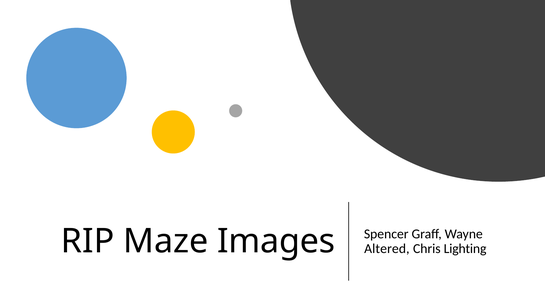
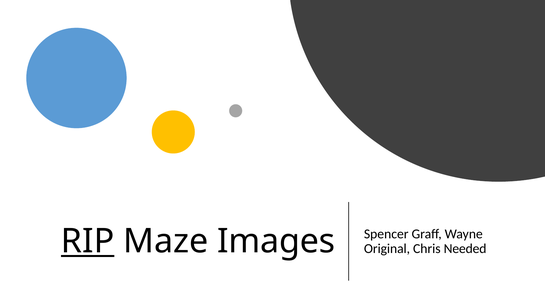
RIP underline: none -> present
Altered: Altered -> Original
Lighting: Lighting -> Needed
